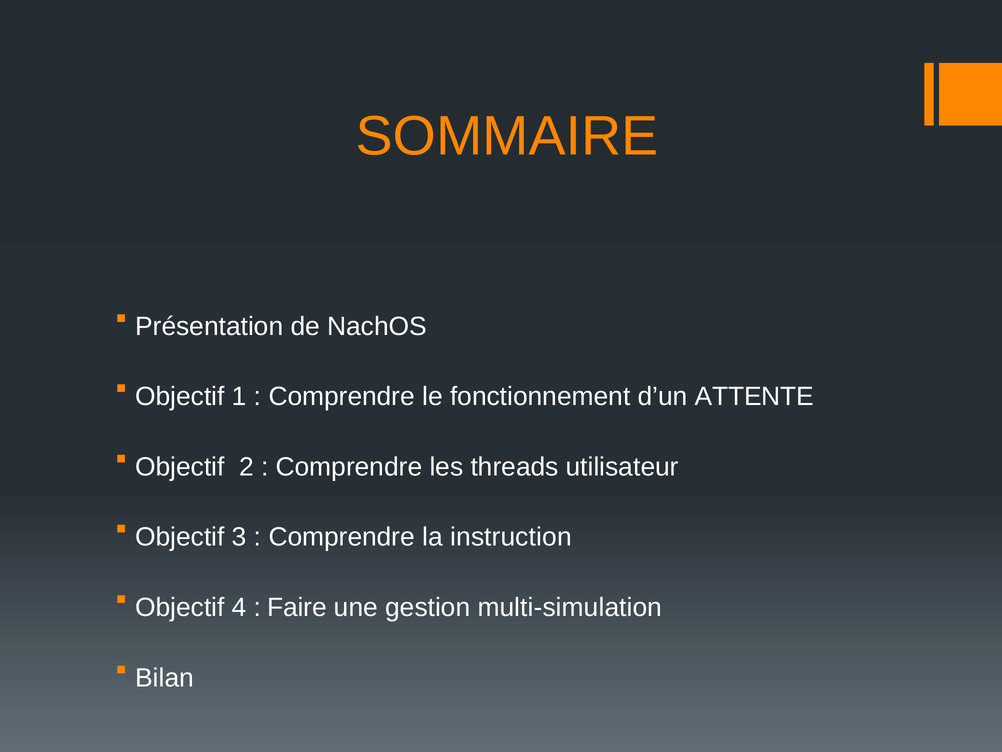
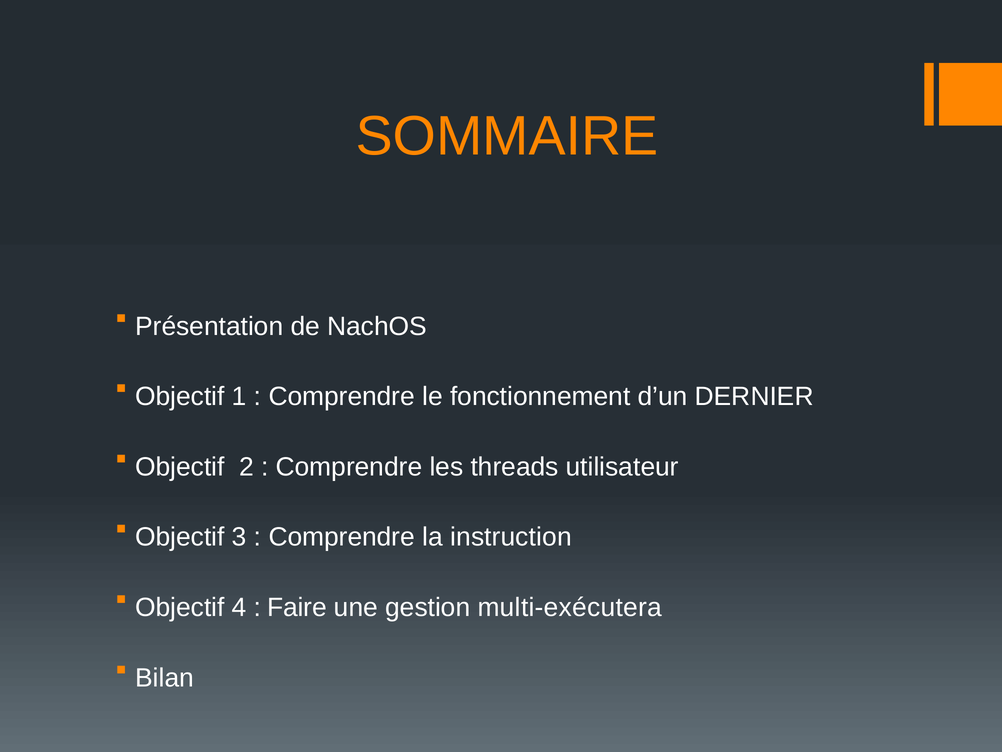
ATTENTE: ATTENTE -> DERNIER
multi-simulation: multi-simulation -> multi-exécutera
